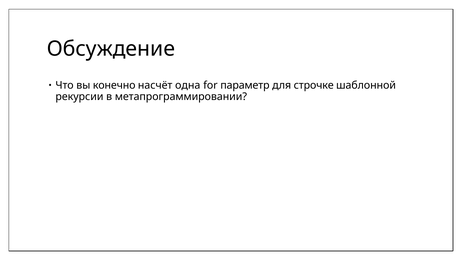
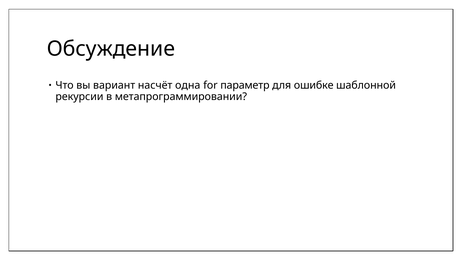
конечно: конечно -> вариант
строчке: строчке -> ошибке
